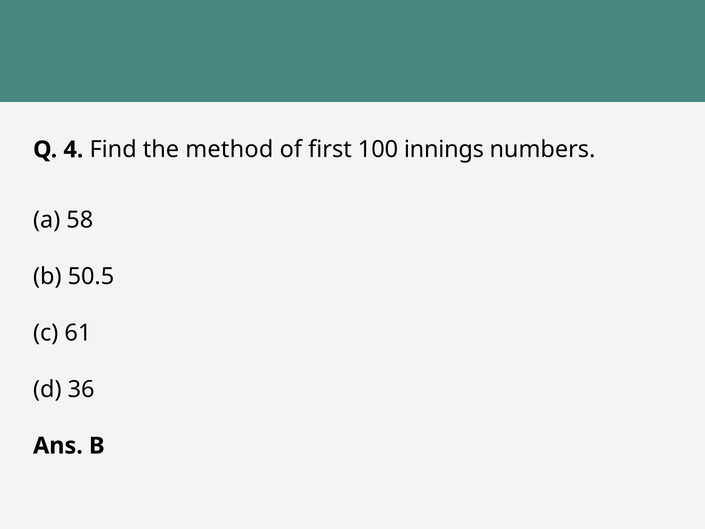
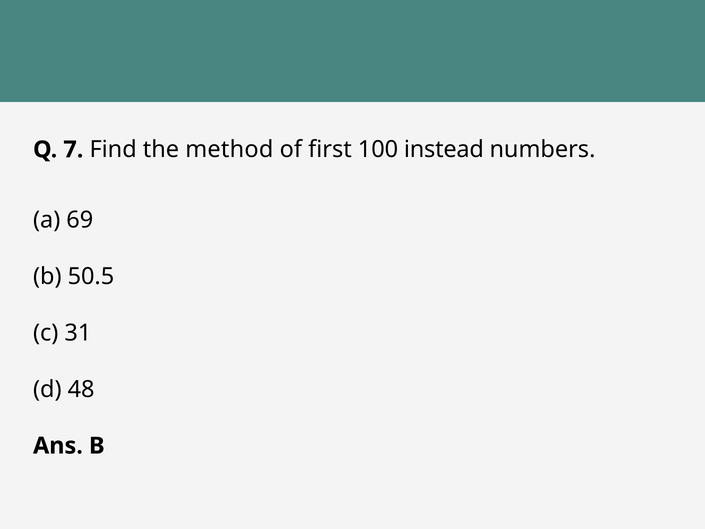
4: 4 -> 7
innings: innings -> instead
58: 58 -> 69
61: 61 -> 31
36: 36 -> 48
